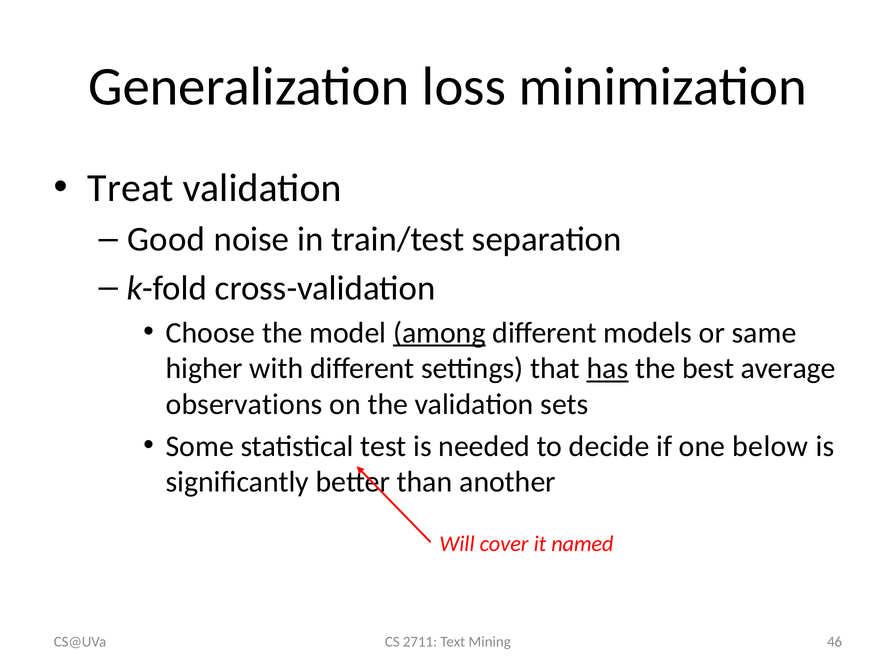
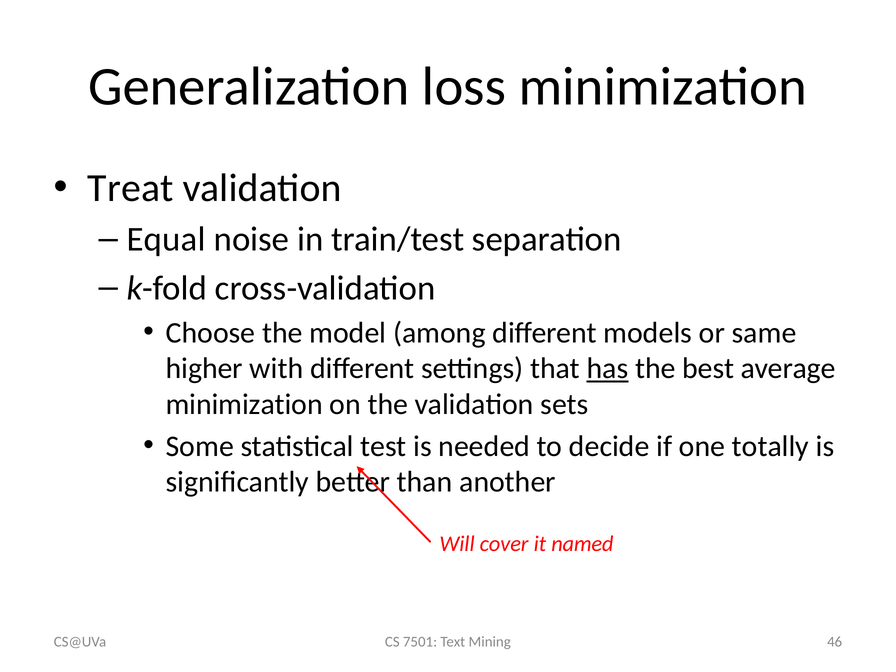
Good: Good -> Equal
among underline: present -> none
observations at (244, 404): observations -> minimization
below: below -> totally
2711: 2711 -> 7501
